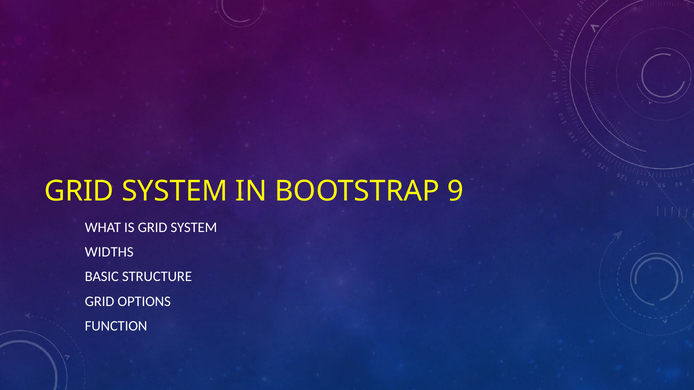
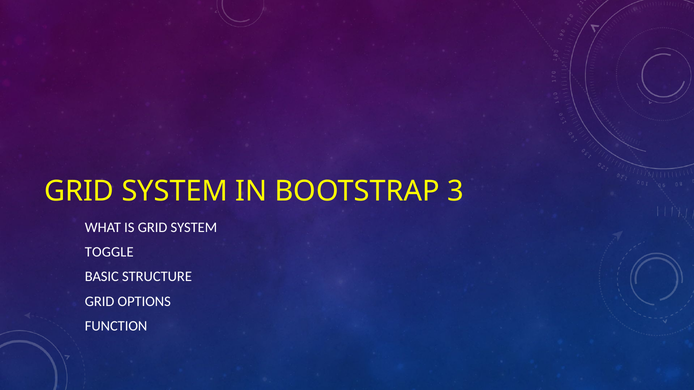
9: 9 -> 3
WIDTHS: WIDTHS -> TOGGLE
